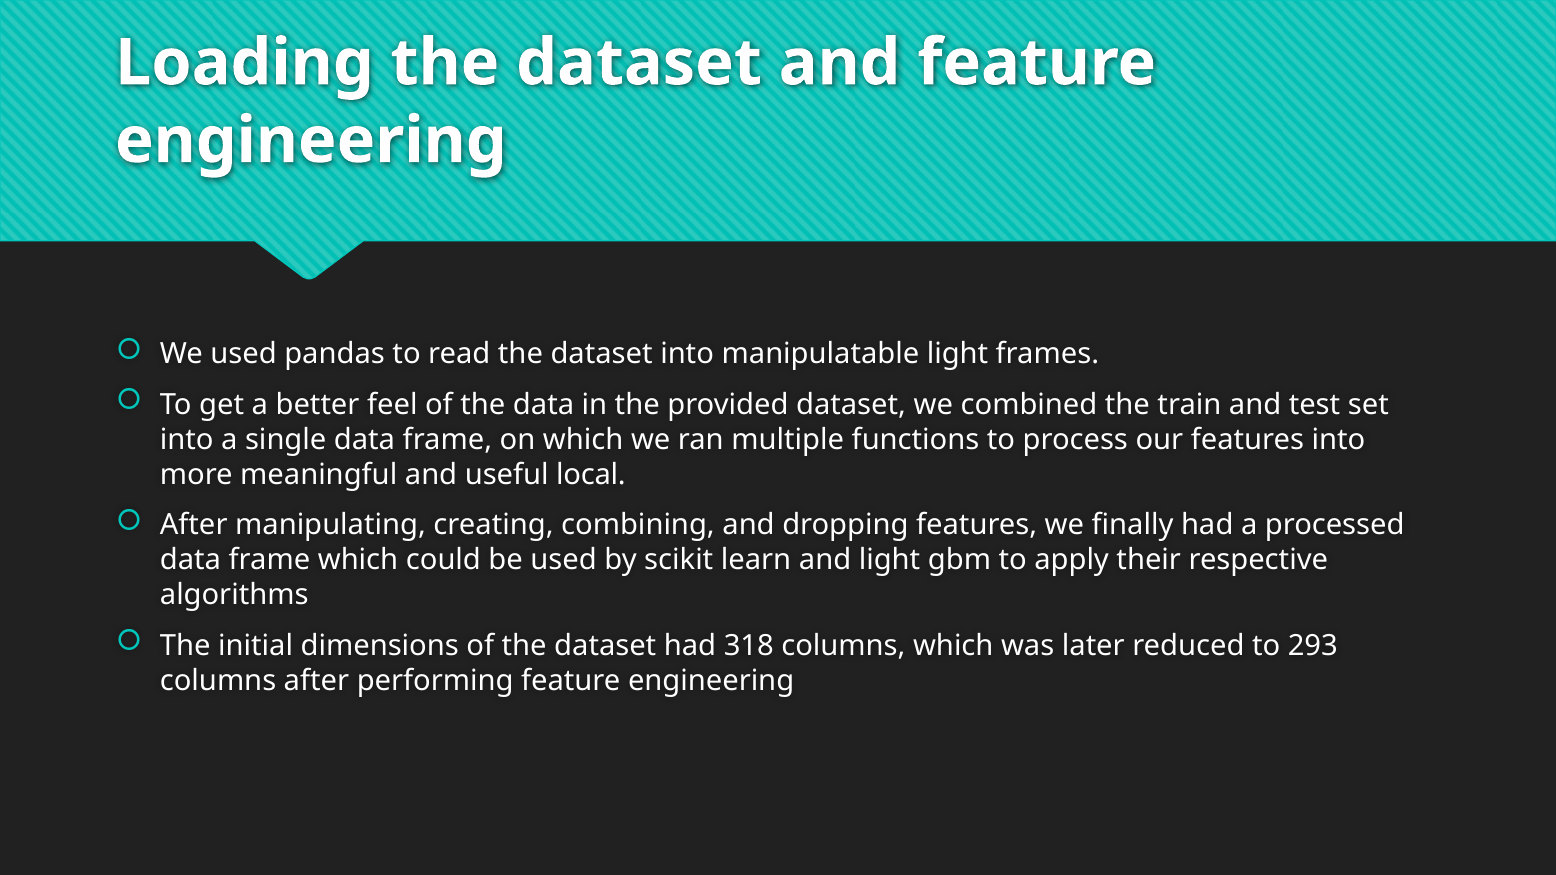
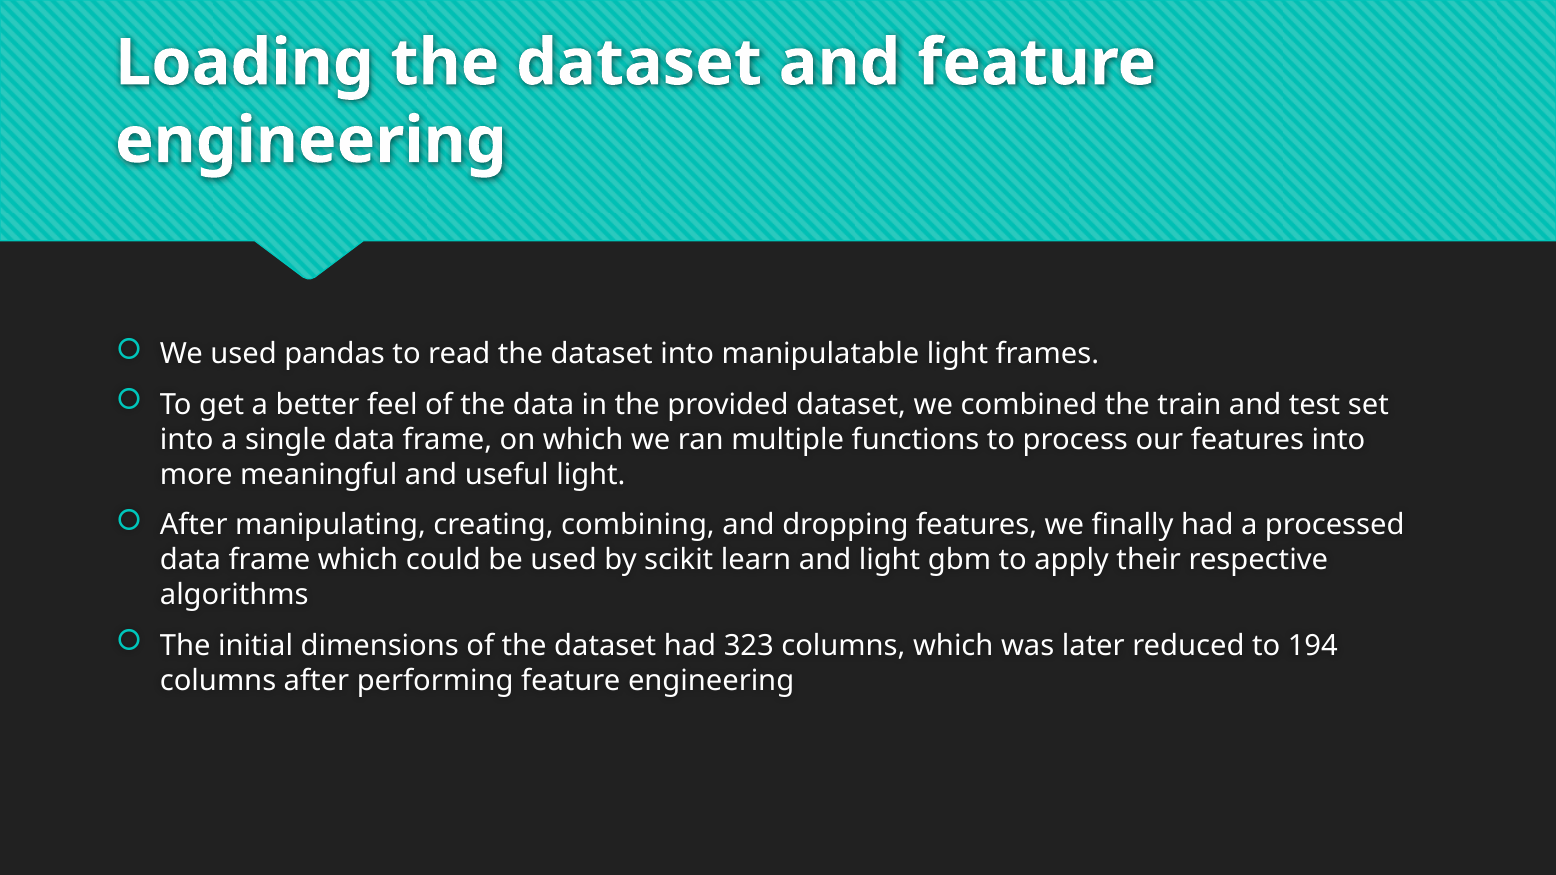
useful local: local -> light
318: 318 -> 323
293: 293 -> 194
